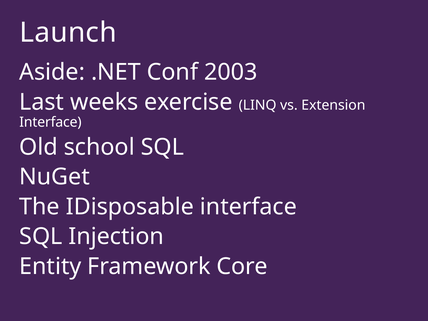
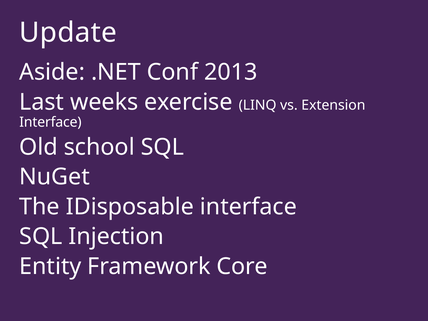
Launch: Launch -> Update
2003: 2003 -> 2013
